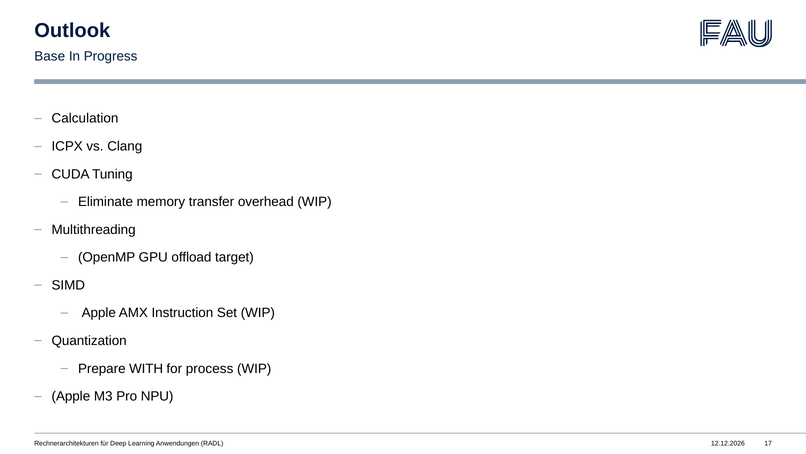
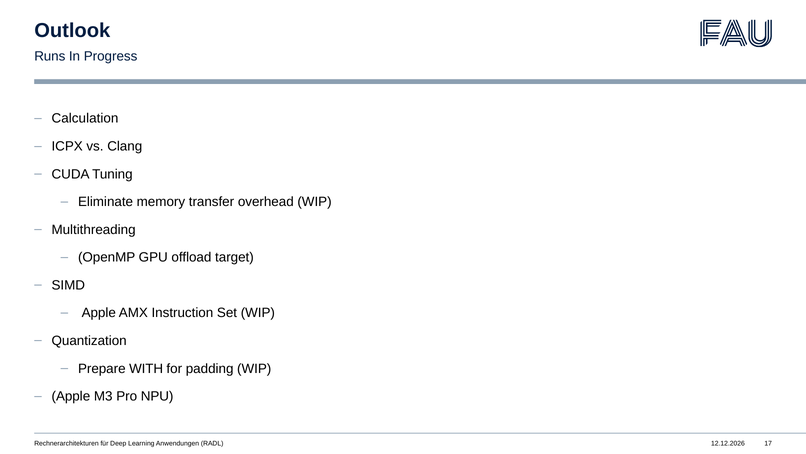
Base: Base -> Runs
process: process -> padding
